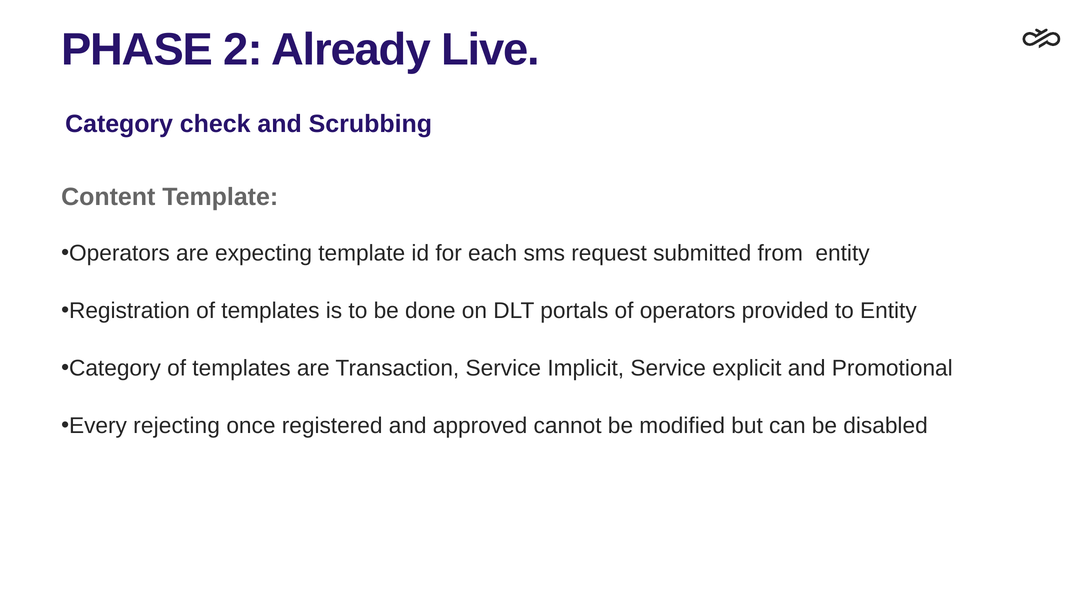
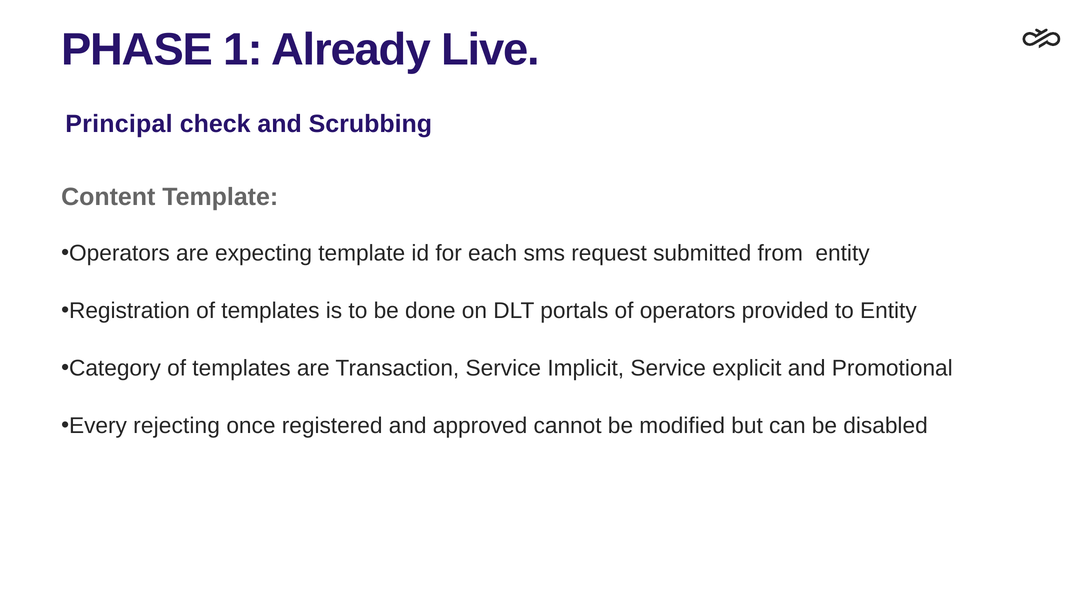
2: 2 -> 1
Category at (119, 124): Category -> Principal
